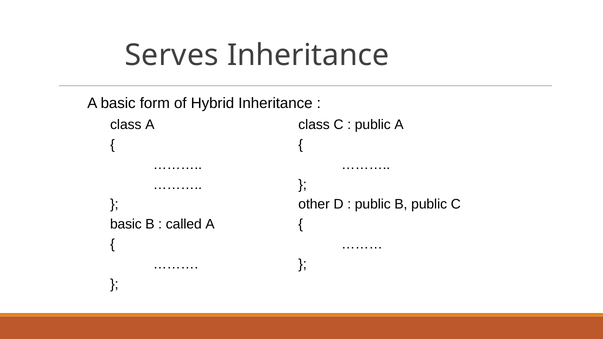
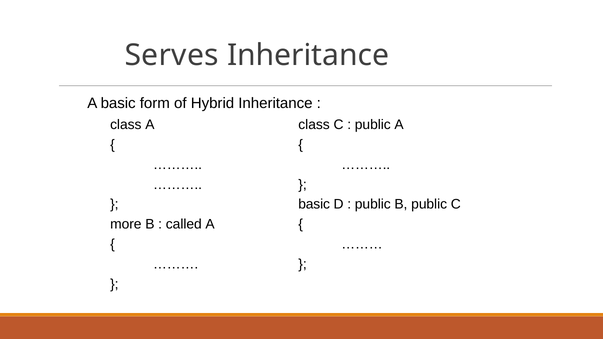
other at (314, 205): other -> basic
basic at (126, 224): basic -> more
